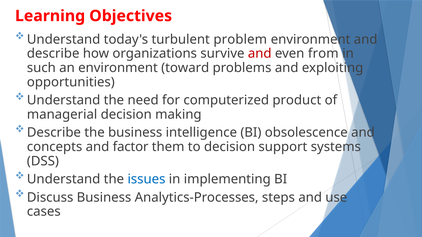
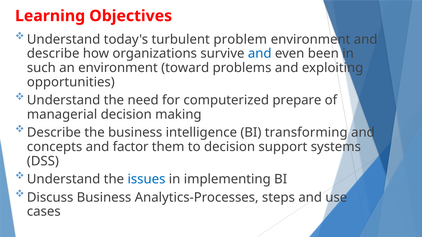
and at (260, 54) colour: red -> blue
from: from -> been
product: product -> prepare
obsolescence: obsolescence -> transforming
